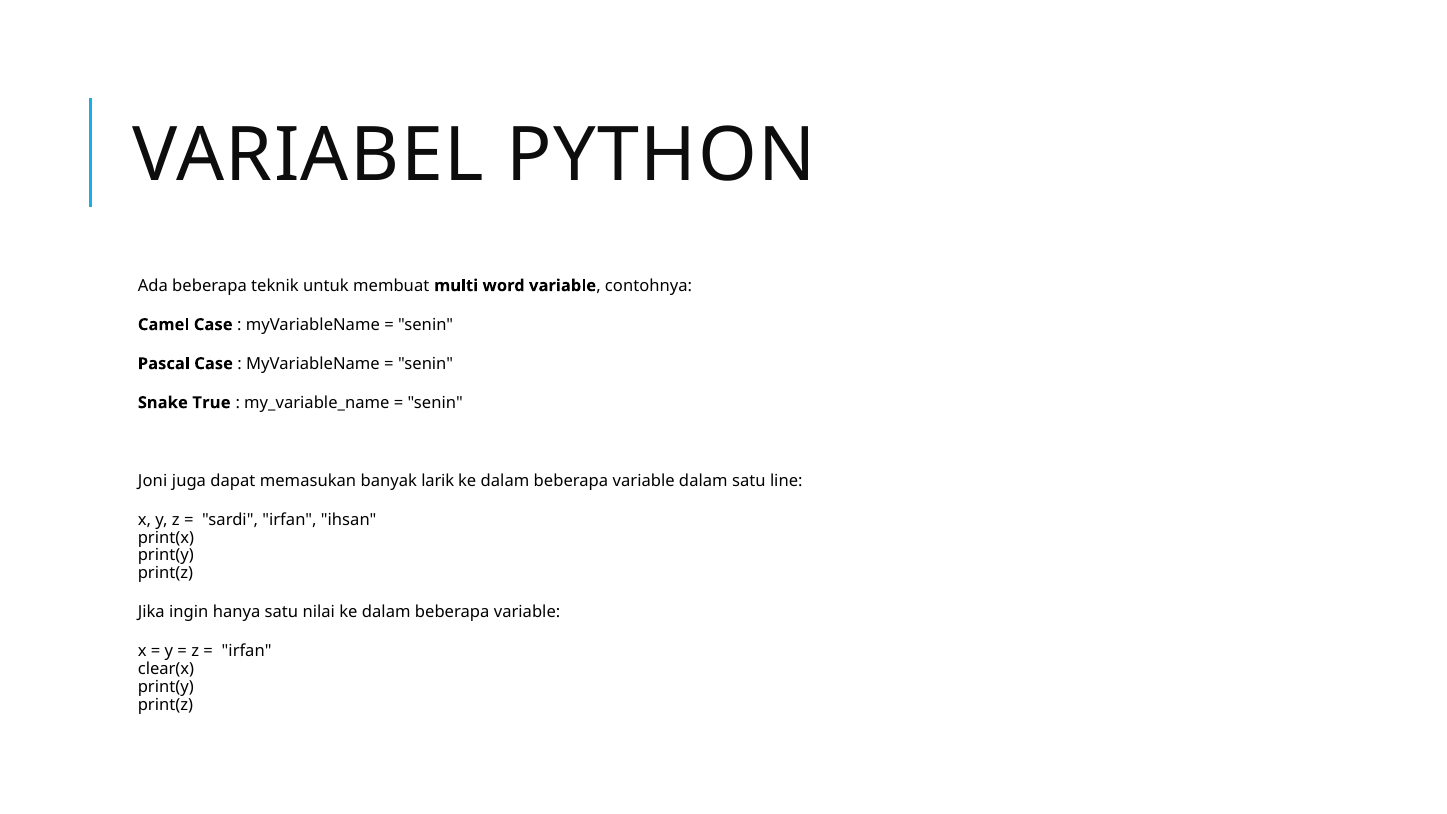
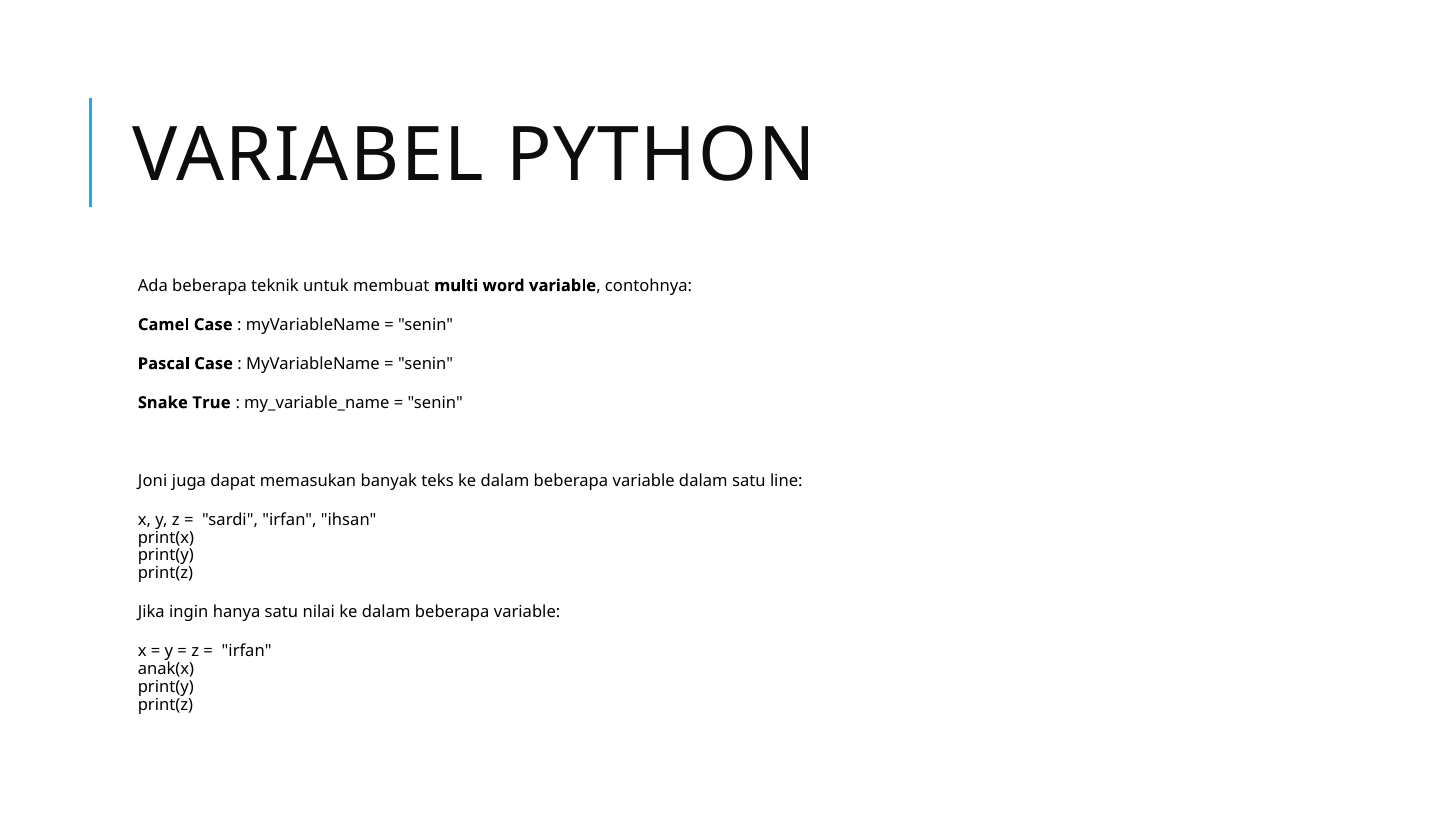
larik: larik -> teks
clear(x: clear(x -> anak(x
